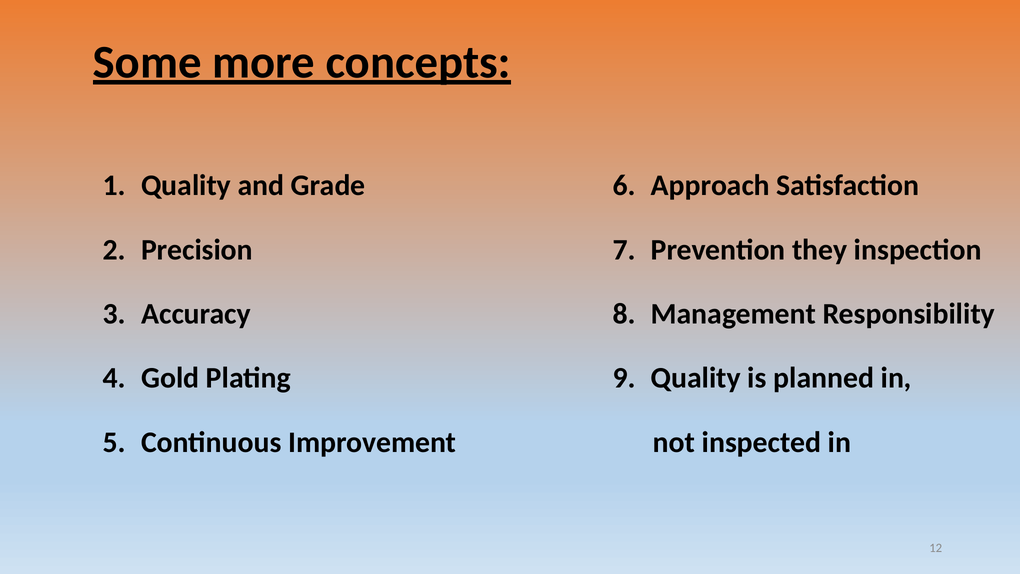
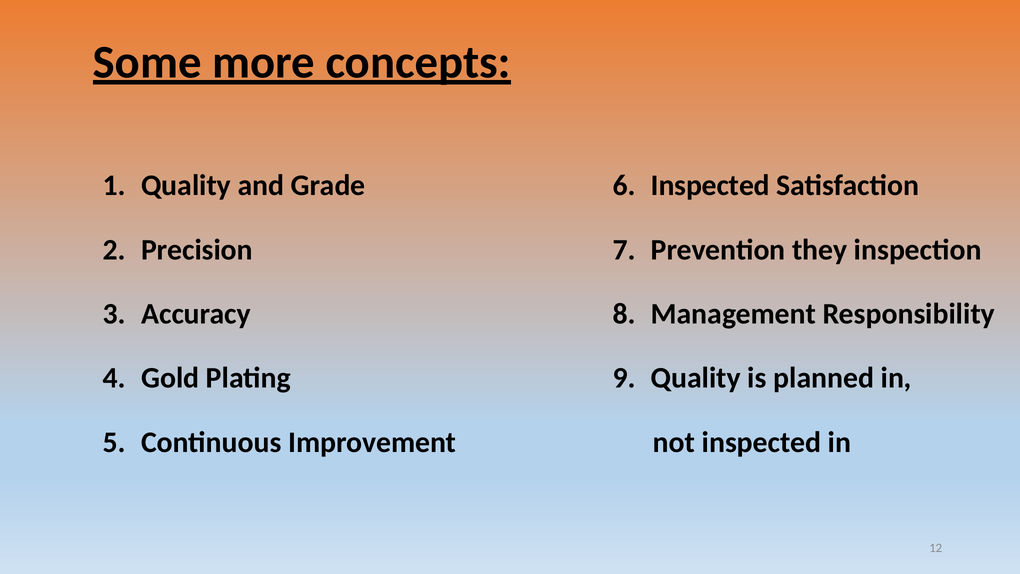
Approach at (710, 185): Approach -> Inspected
